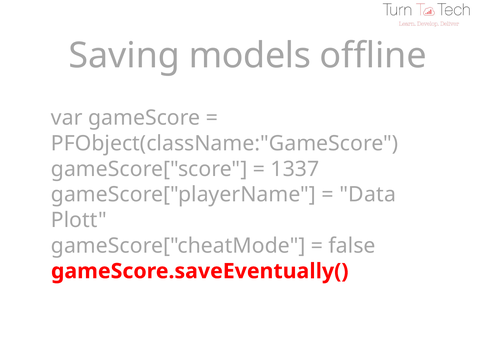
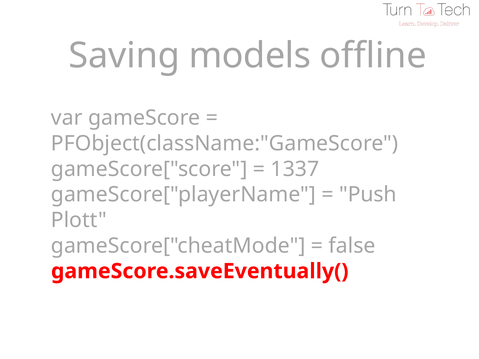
Data: Data -> Push
